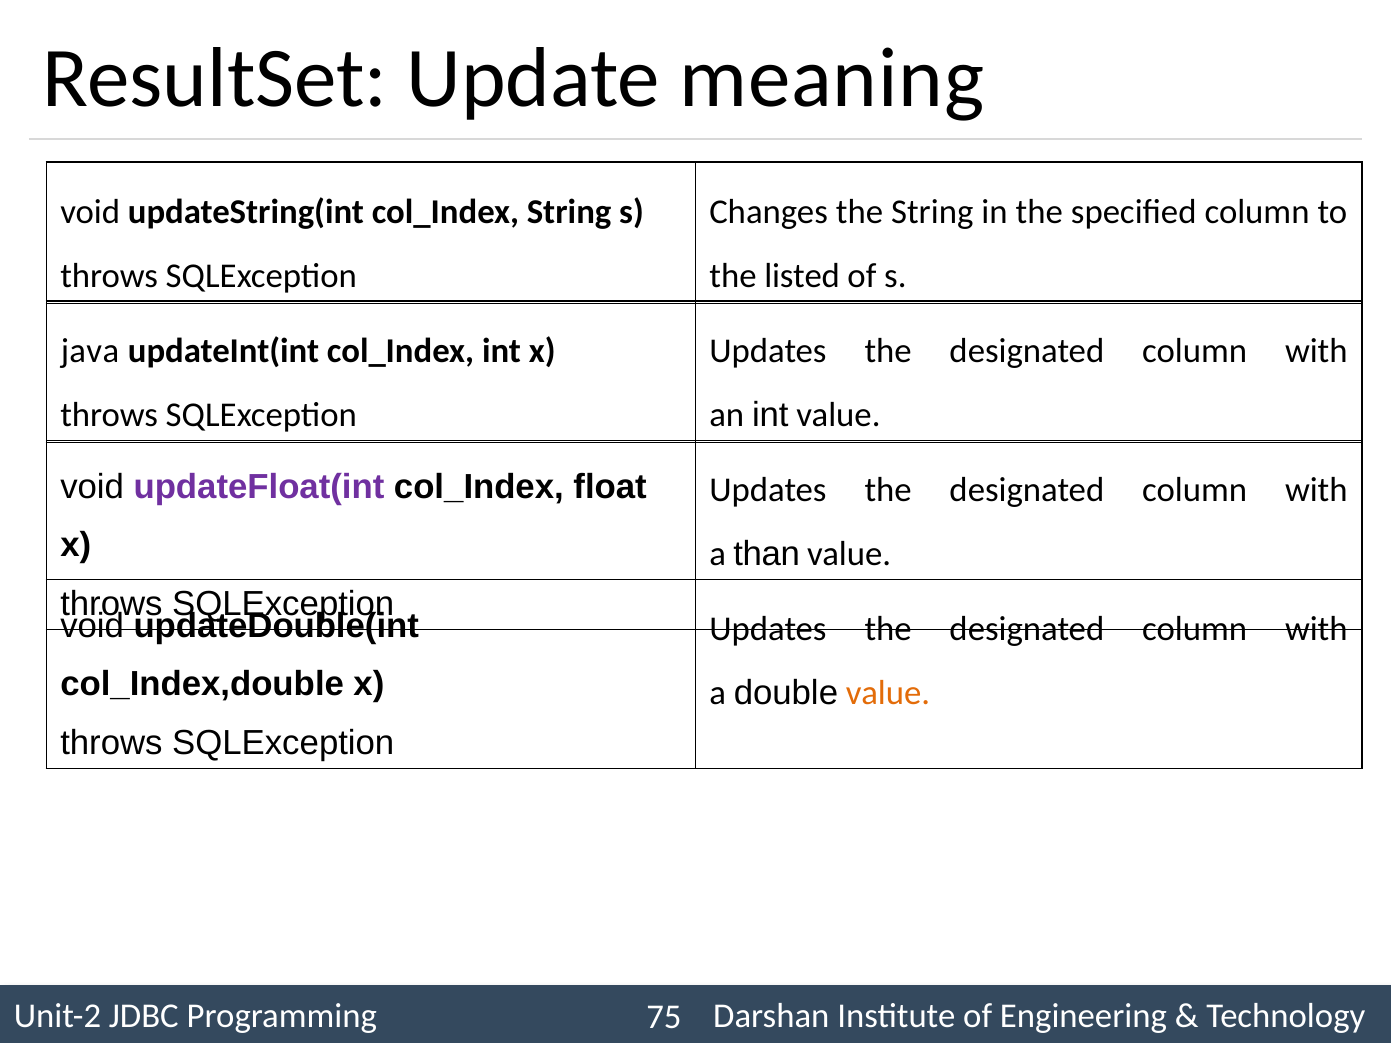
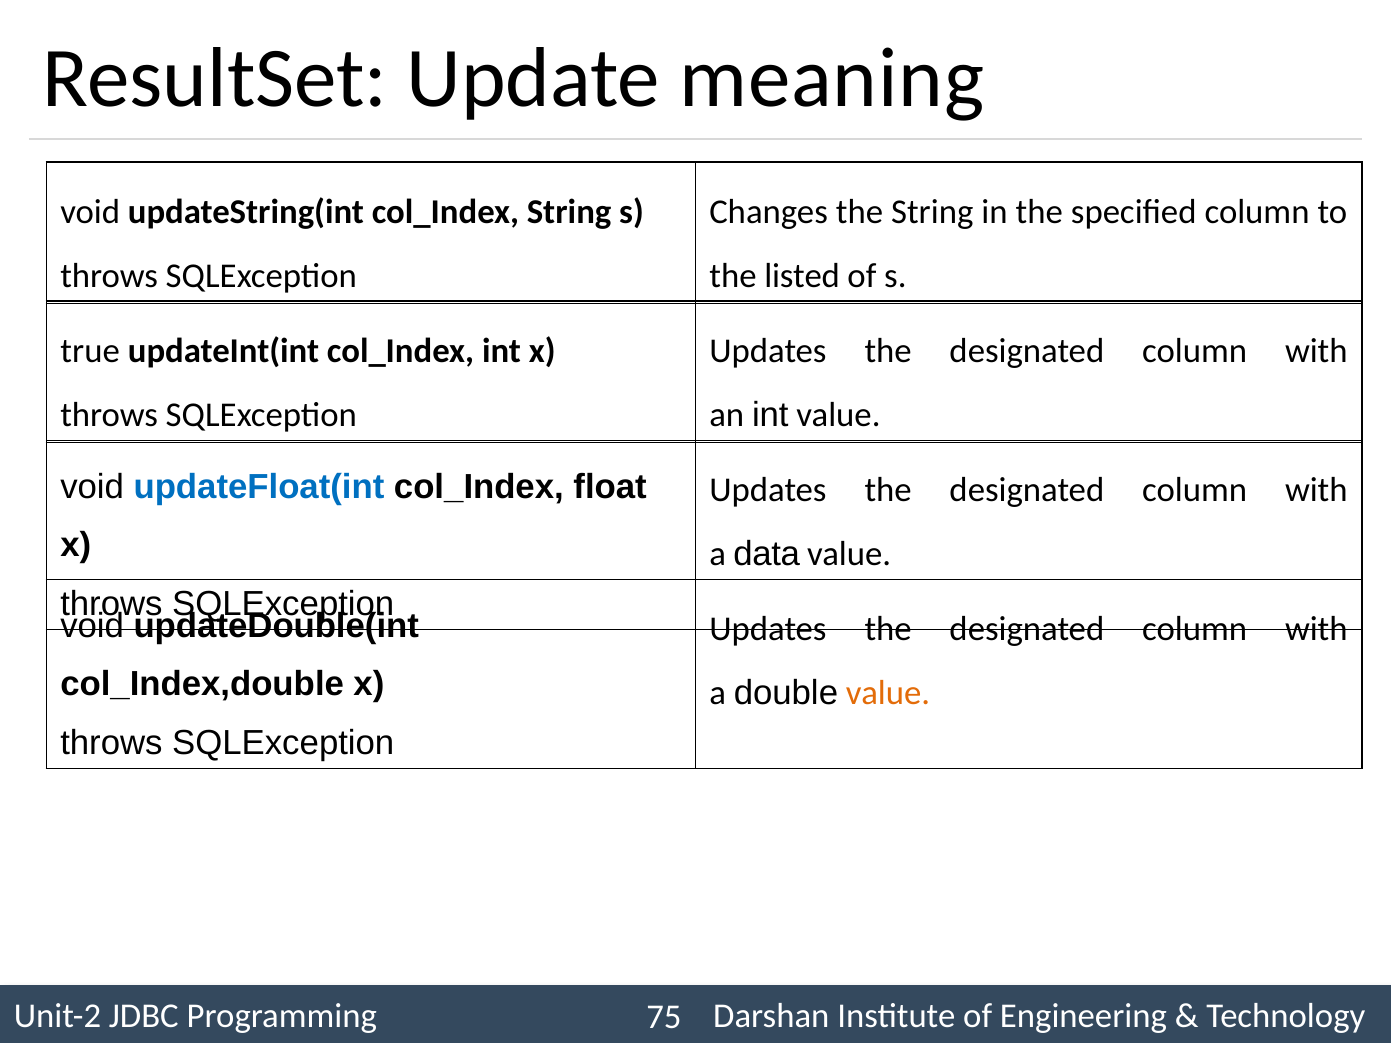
java: java -> true
updateFloat(int colour: purple -> blue
than: than -> data
